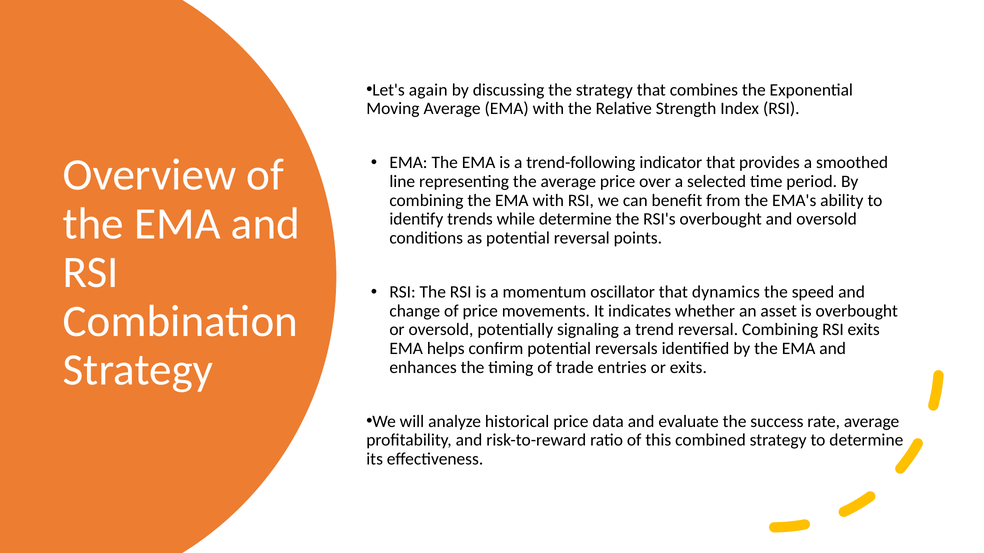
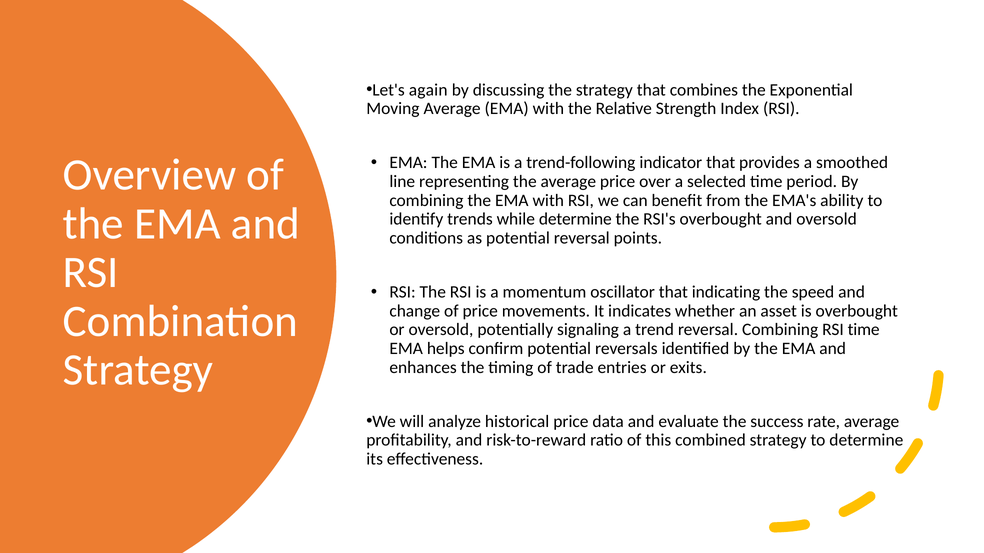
dynamics: dynamics -> indicating
RSI exits: exits -> time
